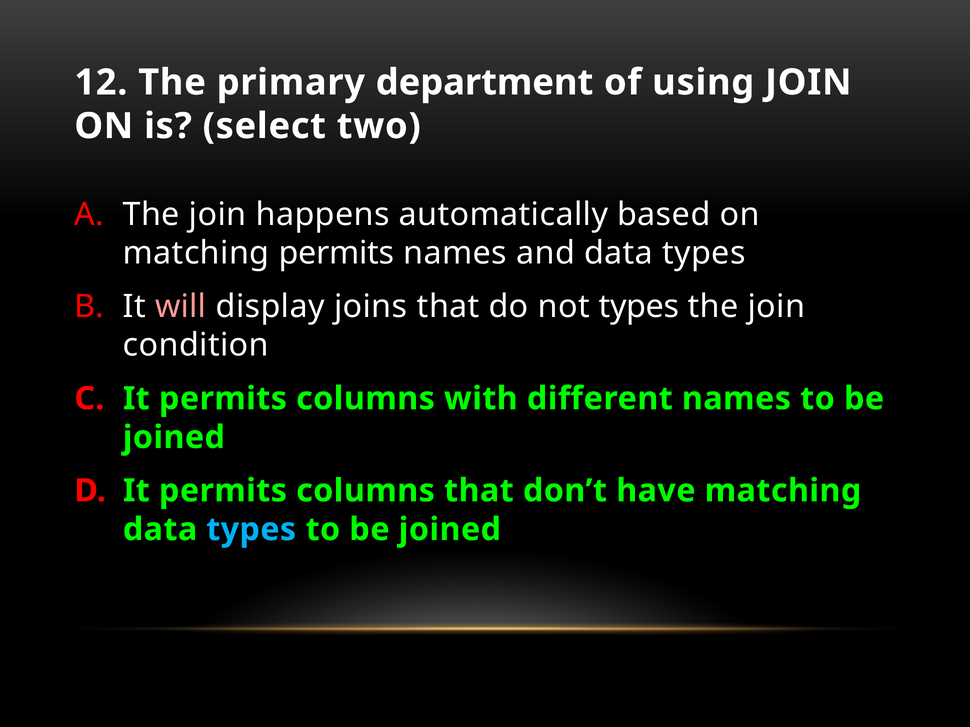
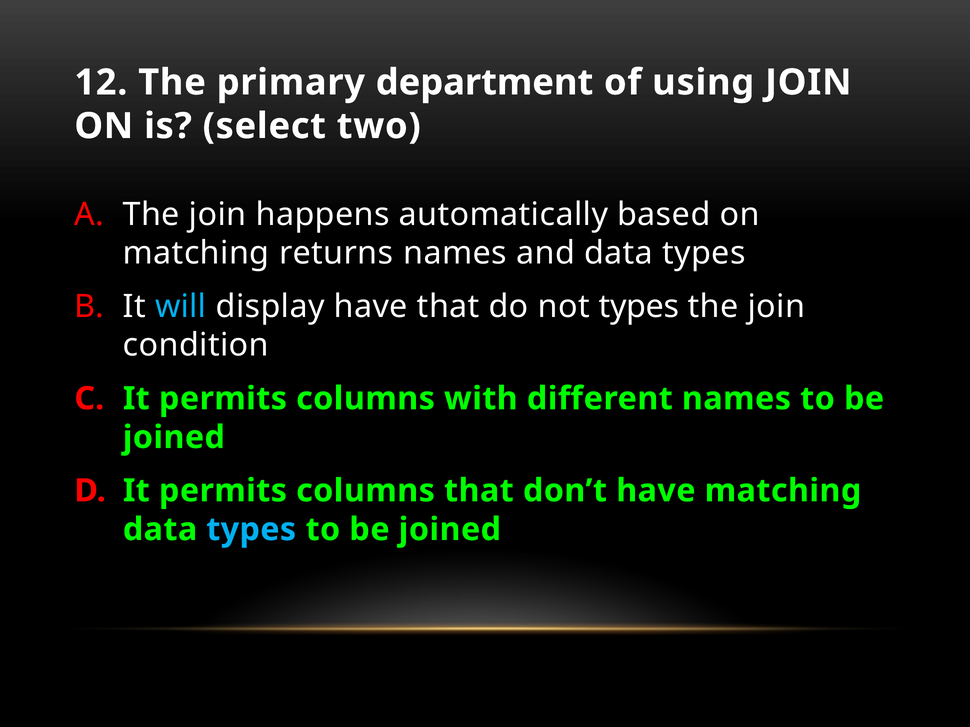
matching permits: permits -> returns
will colour: pink -> light blue
display joins: joins -> have
